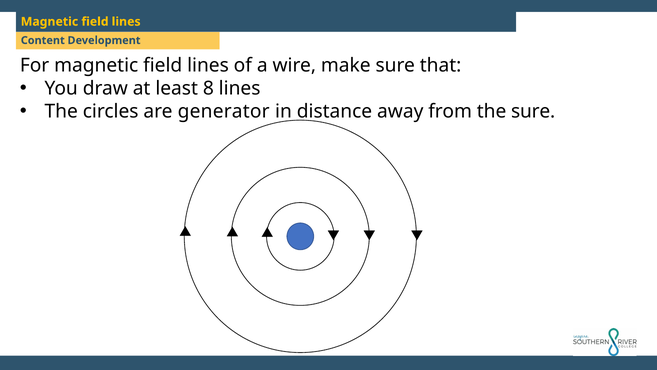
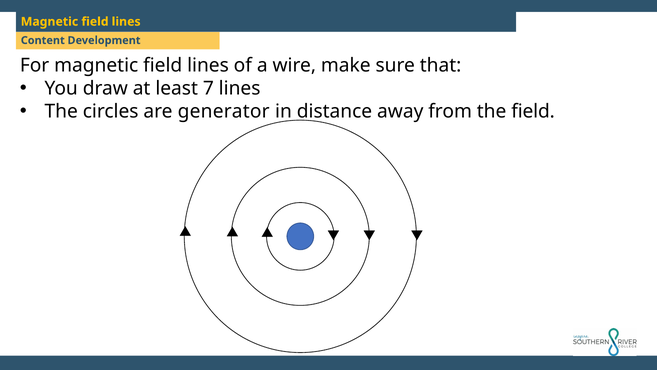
8: 8 -> 7
the sure: sure -> field
